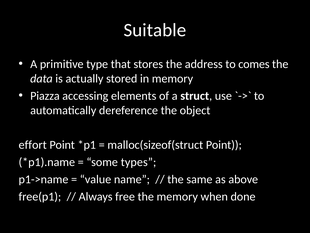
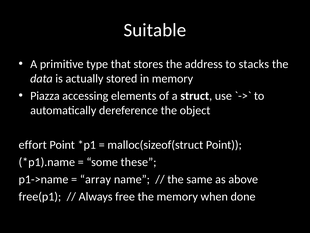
comes: comes -> stacks
types: types -> these
value: value -> array
